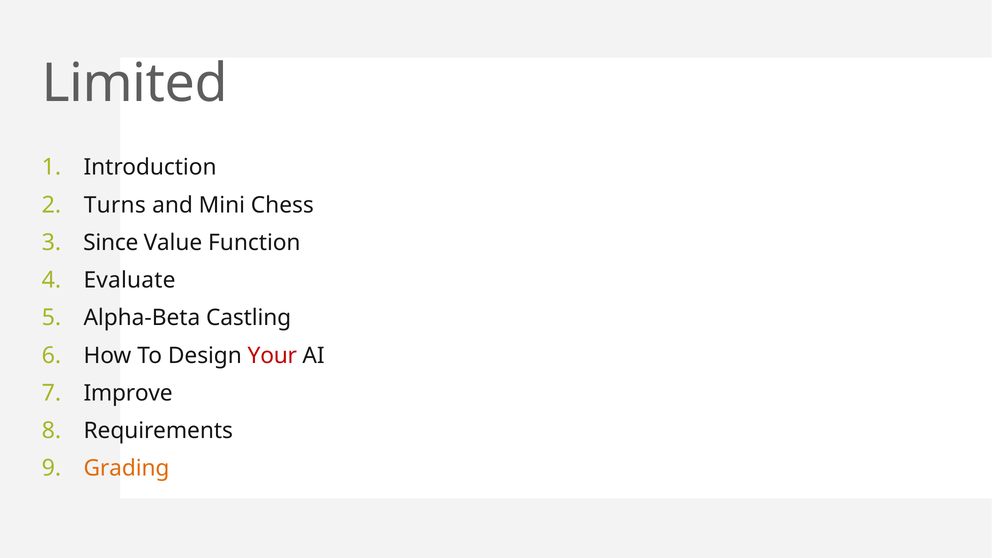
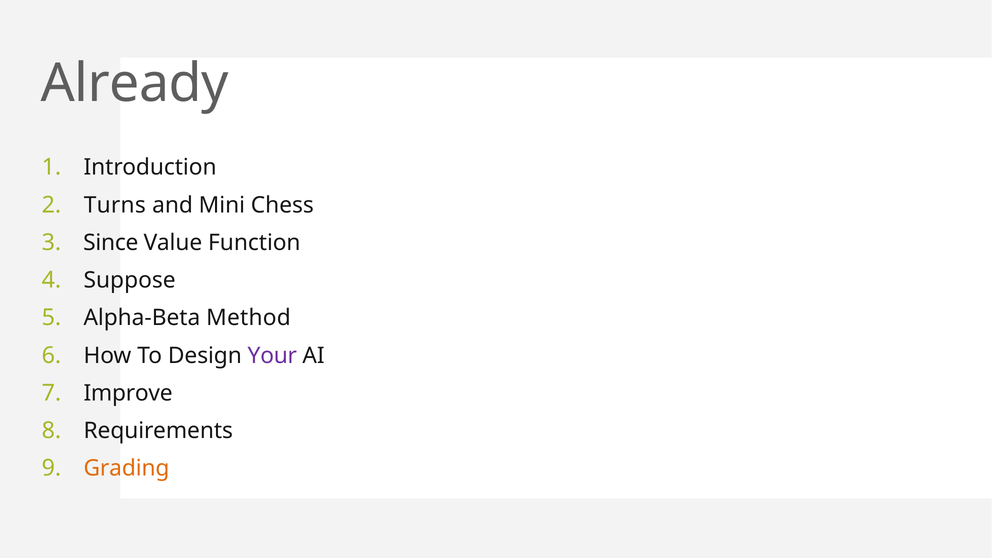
Limited: Limited -> Already
Evaluate: Evaluate -> Suppose
Castling: Castling -> Method
Your colour: red -> purple
